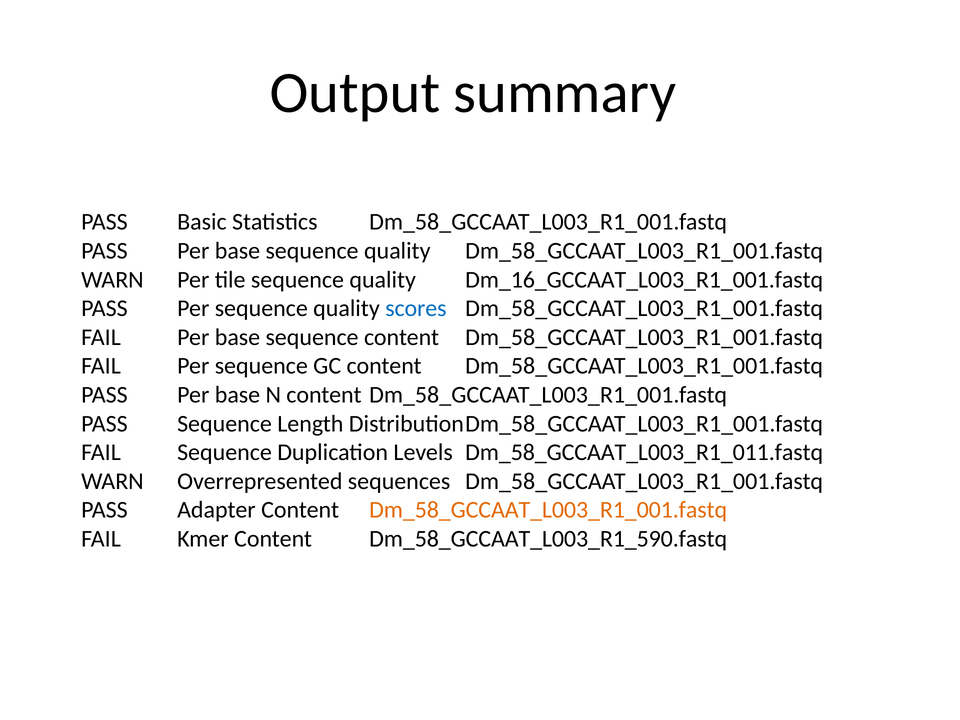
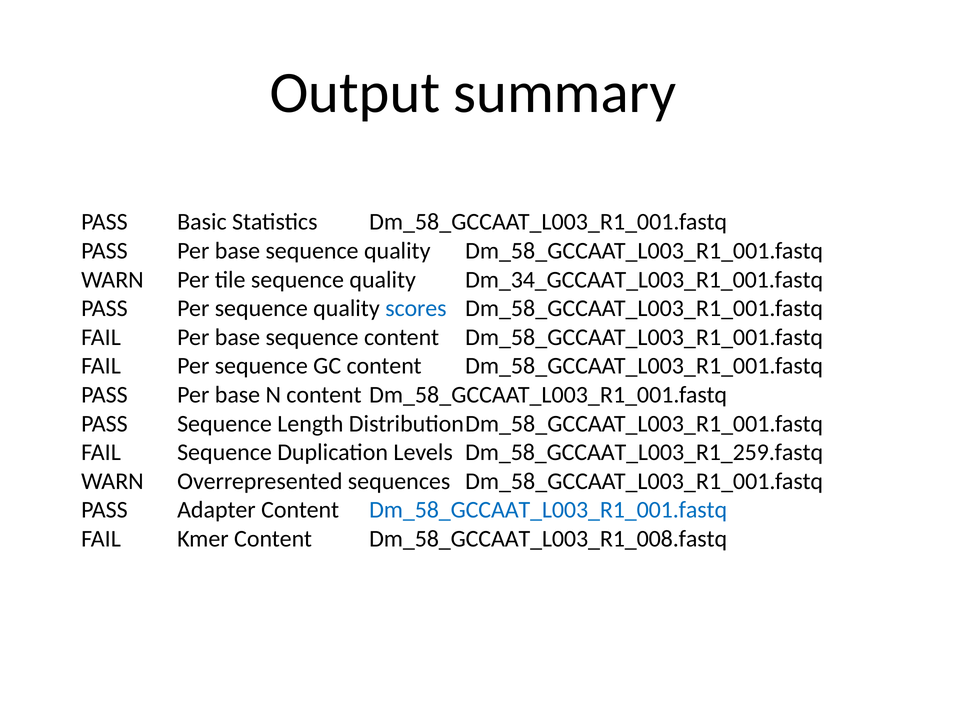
Dm_16_GCCAAT_L003_R1_001.fastq: Dm_16_GCCAAT_L003_R1_001.fastq -> Dm_34_GCCAAT_L003_R1_001.fastq
Dm_58_GCCAAT_L003_R1_011.fastq: Dm_58_GCCAAT_L003_R1_011.fastq -> Dm_58_GCCAAT_L003_R1_259.fastq
Dm_58_GCCAAT_L003_R1_001.fastq at (548, 510) colour: orange -> blue
Dm_58_GCCAAT_L003_R1_590.fastq: Dm_58_GCCAAT_L003_R1_590.fastq -> Dm_58_GCCAAT_L003_R1_008.fastq
